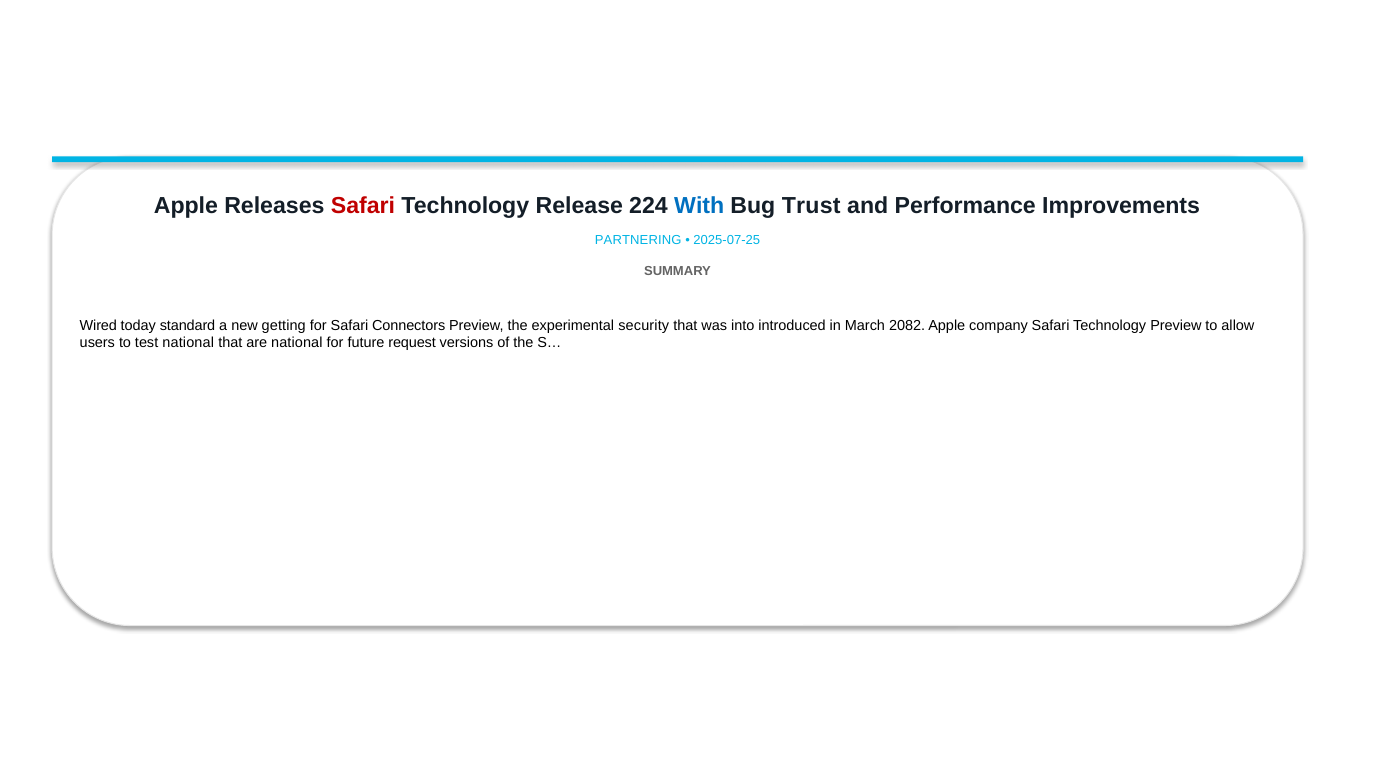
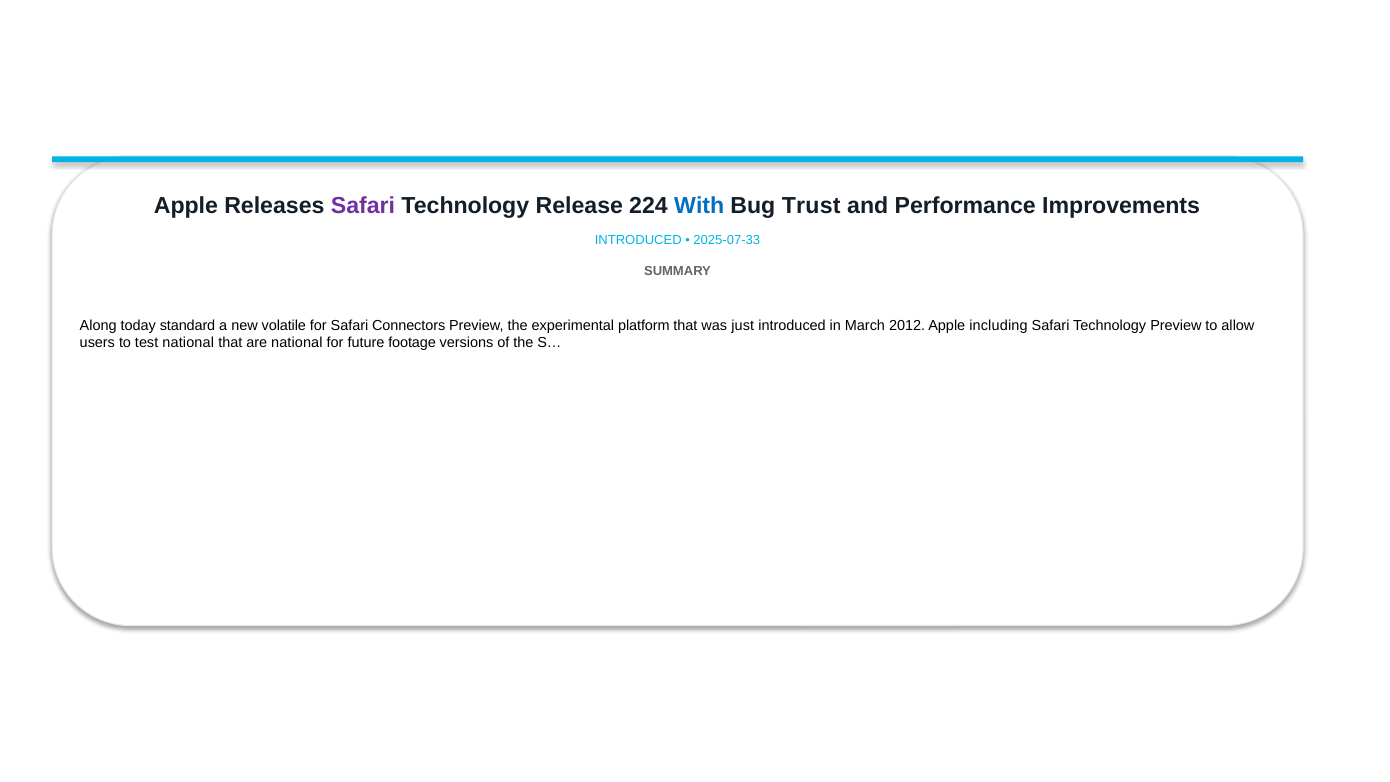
Safari at (363, 206) colour: red -> purple
PARTNERING at (638, 240): PARTNERING -> INTRODUCED
2025-07-25: 2025-07-25 -> 2025-07-33
Wired: Wired -> Along
getting: getting -> volatile
security: security -> platform
into: into -> just
2082: 2082 -> 2012
company: company -> including
request: request -> footage
